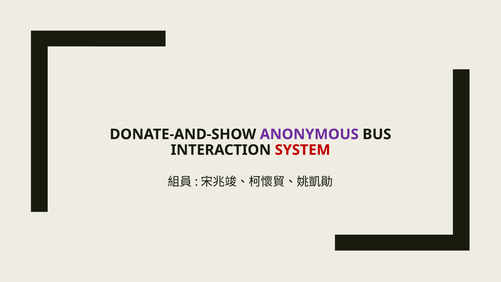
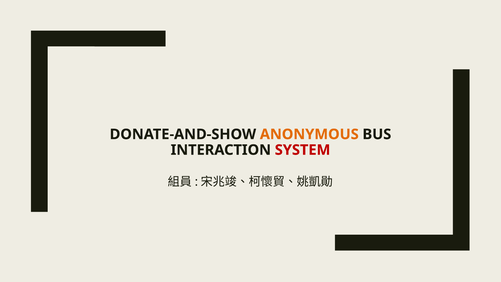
ANONYMOUS colour: purple -> orange
